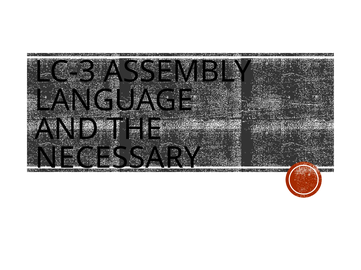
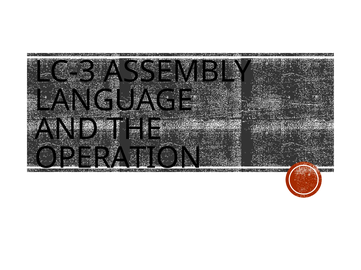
NECESSARY: NECESSARY -> OPERATION
